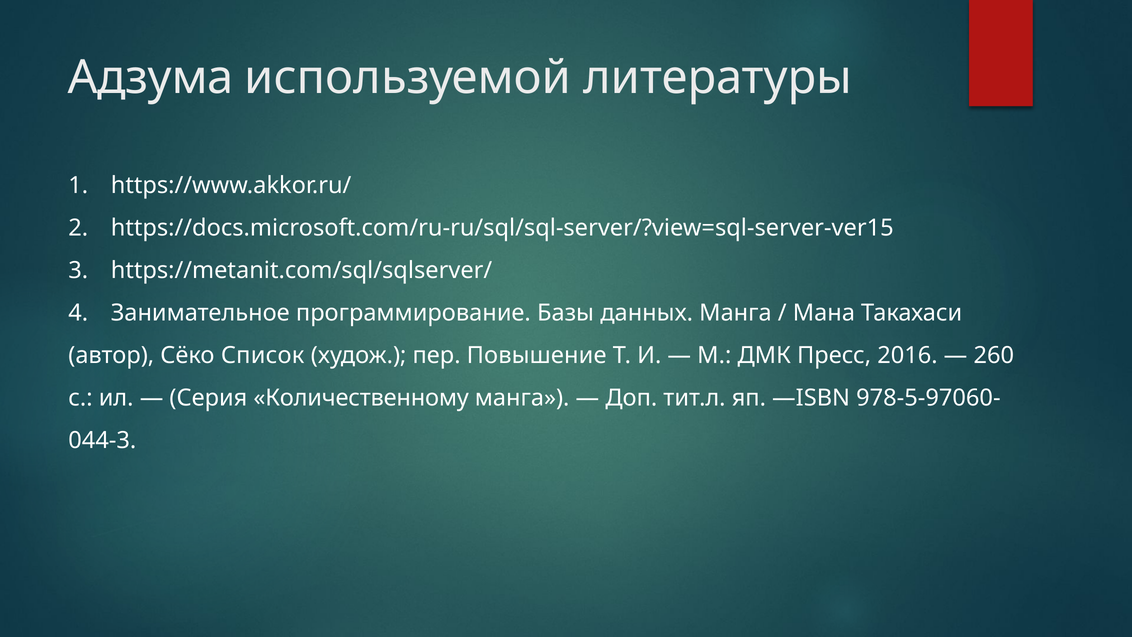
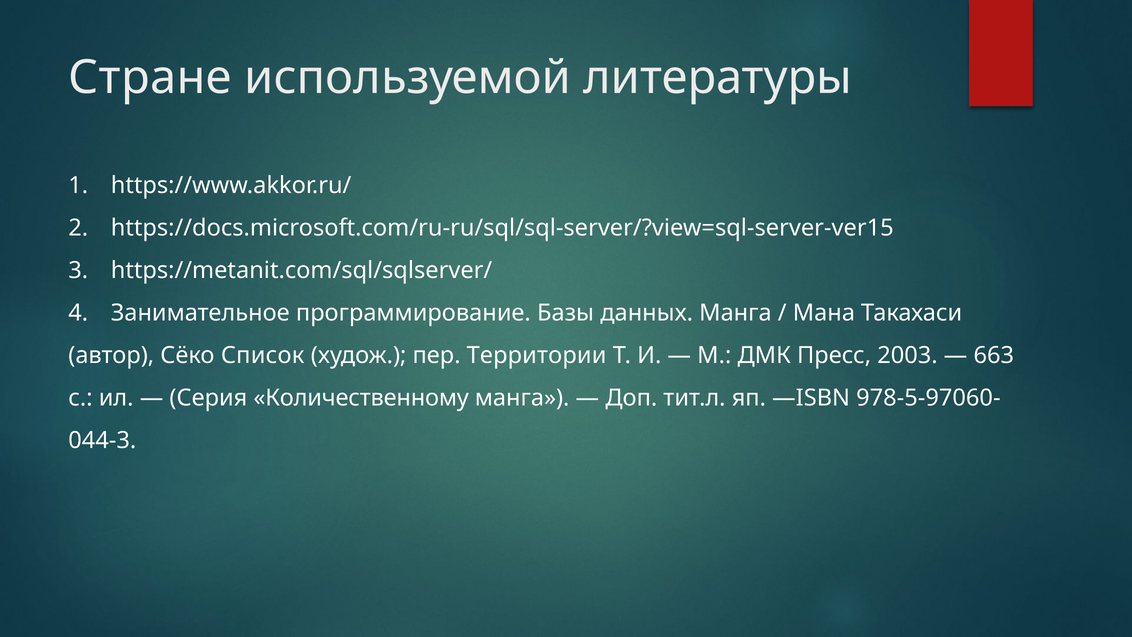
Адзума: Адзума -> Стране
Повышение: Повышение -> Территории
2016: 2016 -> 2003
260: 260 -> 663
